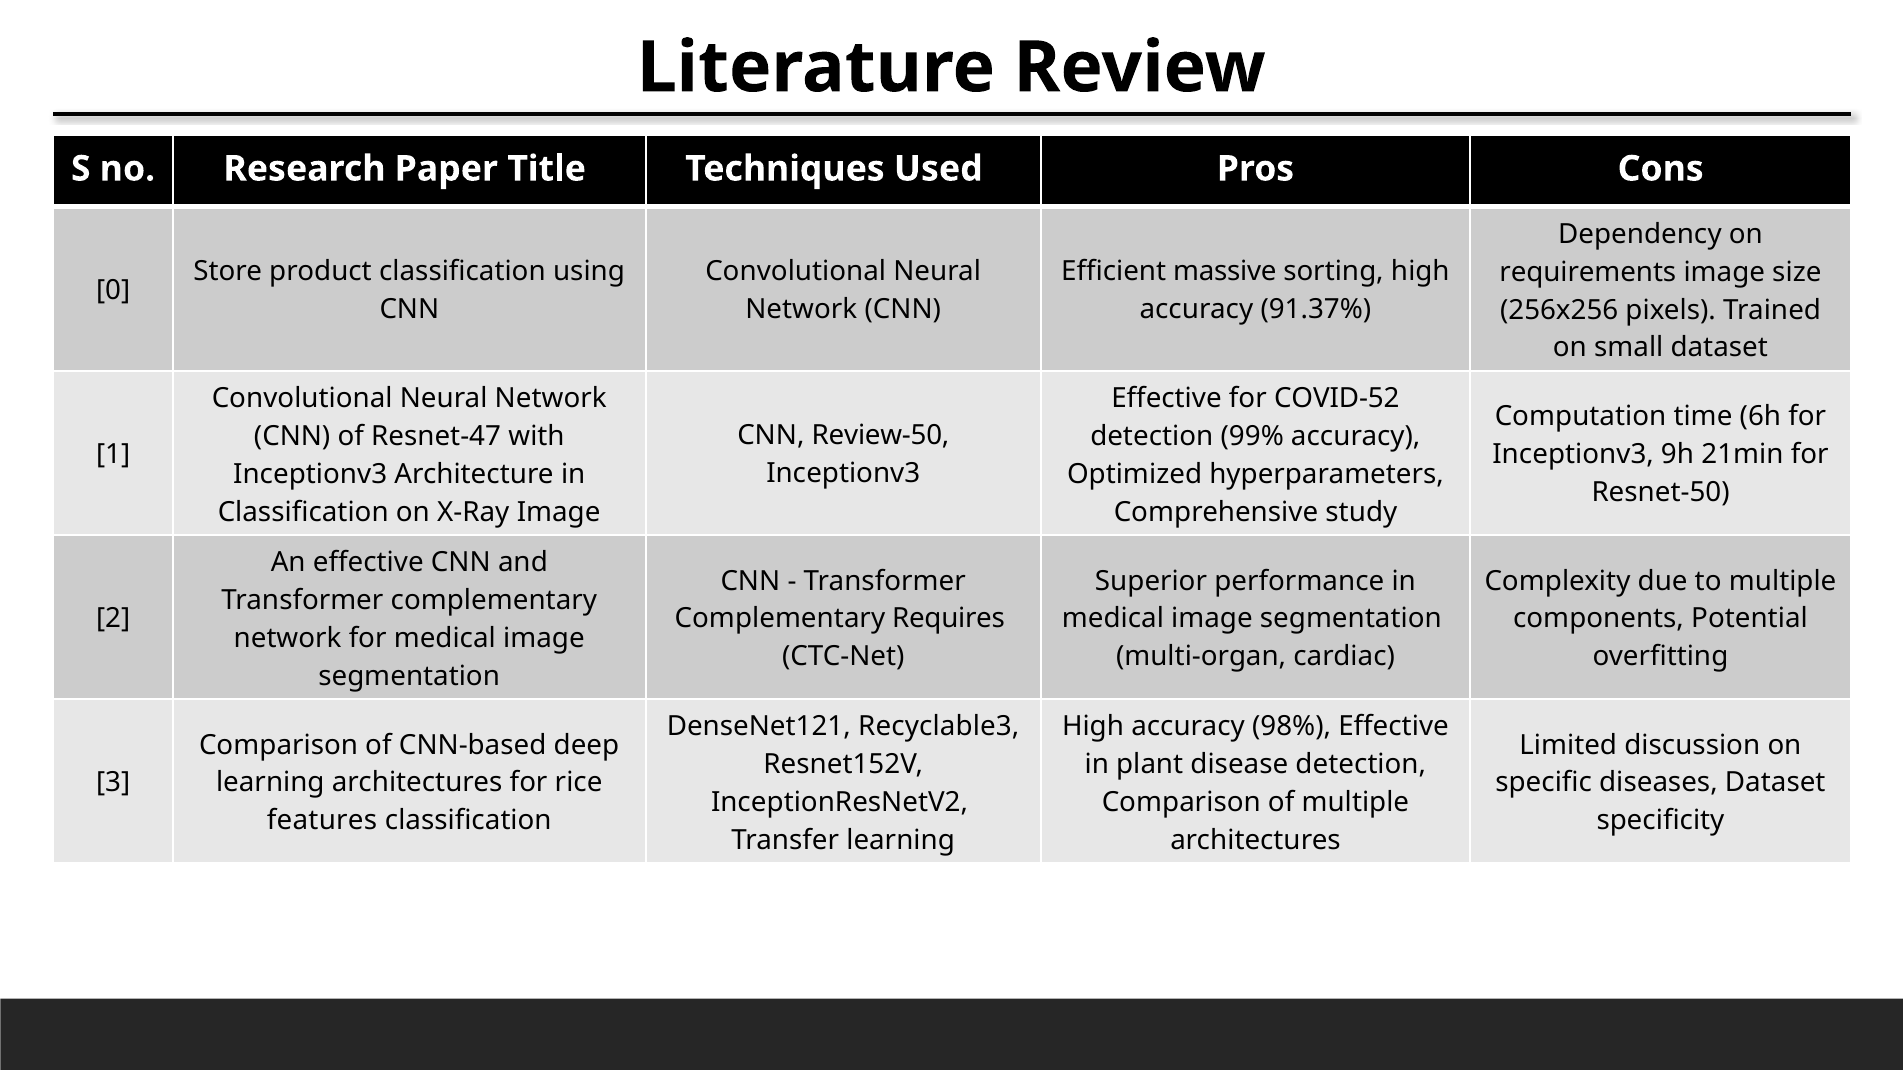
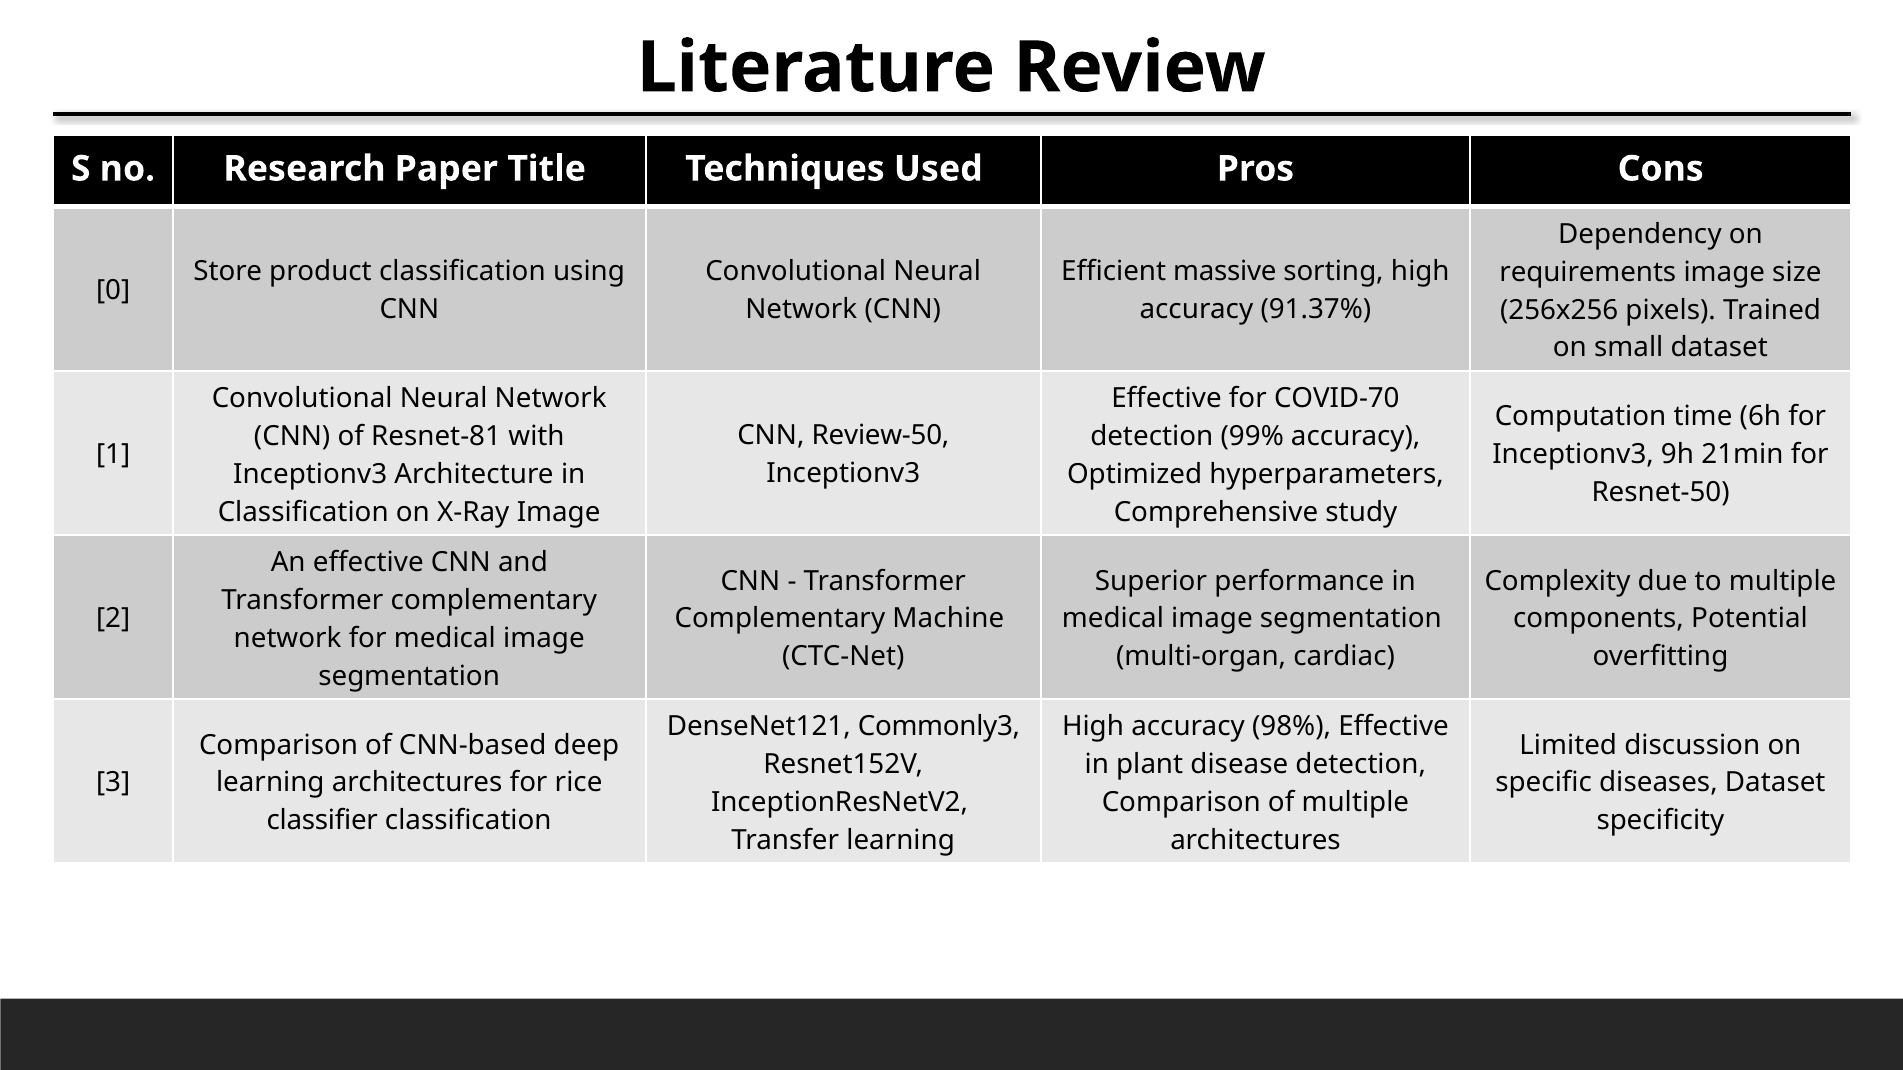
COVID-52: COVID-52 -> COVID-70
Resnet-47: Resnet-47 -> Resnet-81
Requires: Requires -> Machine
Recyclable3: Recyclable3 -> Commonly3
features: features -> classifier
